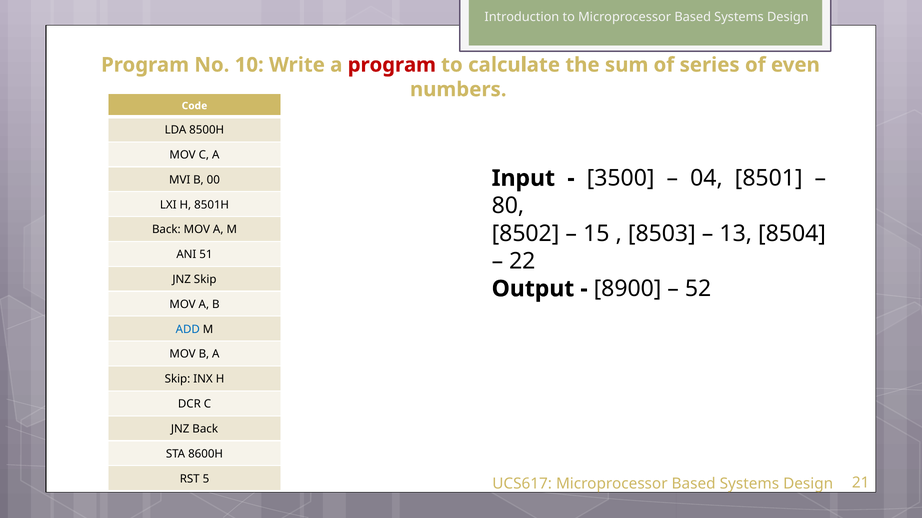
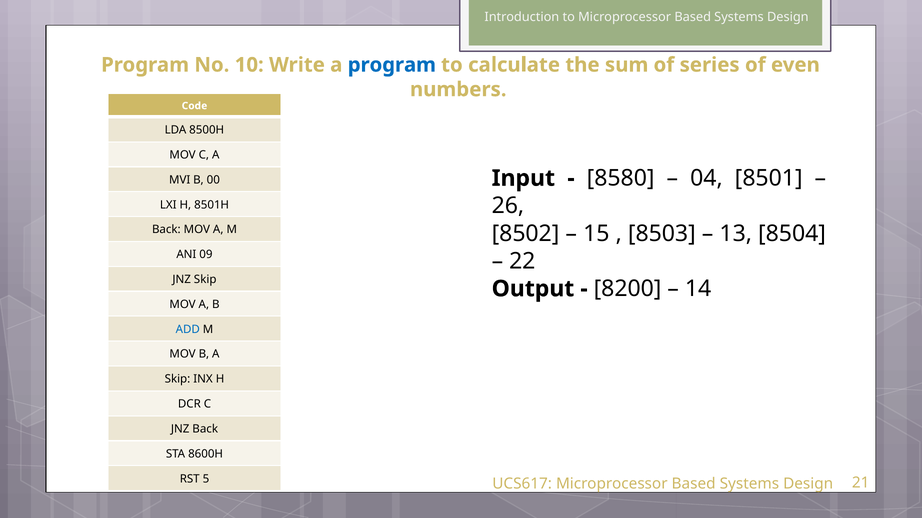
program at (392, 65) colour: red -> blue
3500: 3500 -> 8580
80: 80 -> 26
51: 51 -> 09
8900: 8900 -> 8200
52: 52 -> 14
